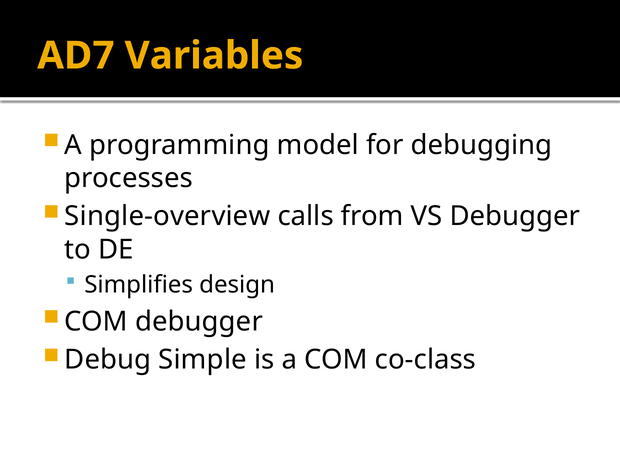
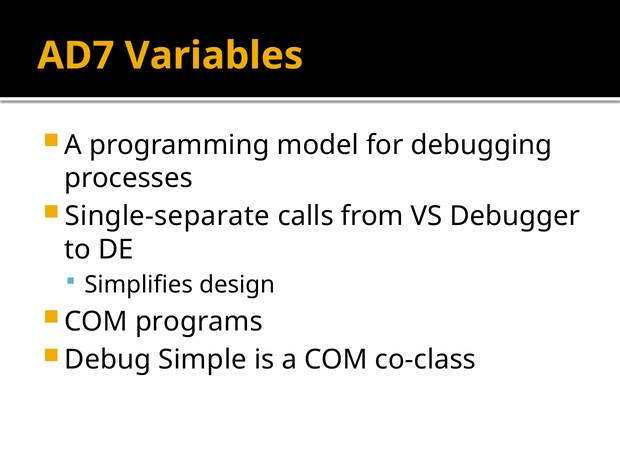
Single-overview: Single-overview -> Single-separate
COM debugger: debugger -> programs
